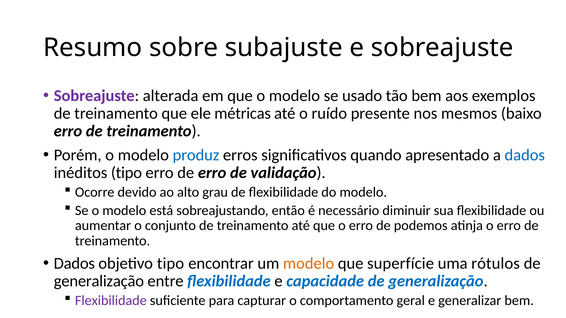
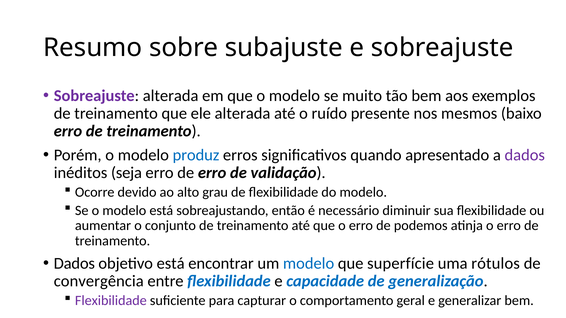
usado: usado -> muito
ele métricas: métricas -> alterada
dados at (525, 155) colour: blue -> purple
inéditos tipo: tipo -> seja
objetivo tipo: tipo -> está
modelo at (309, 264) colour: orange -> blue
generalização at (99, 281): generalização -> convergência
